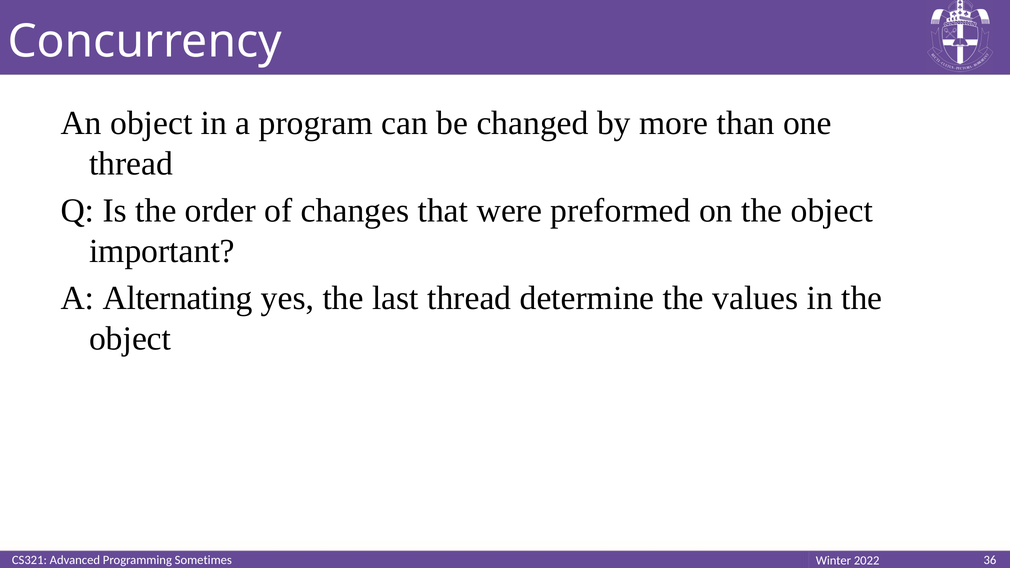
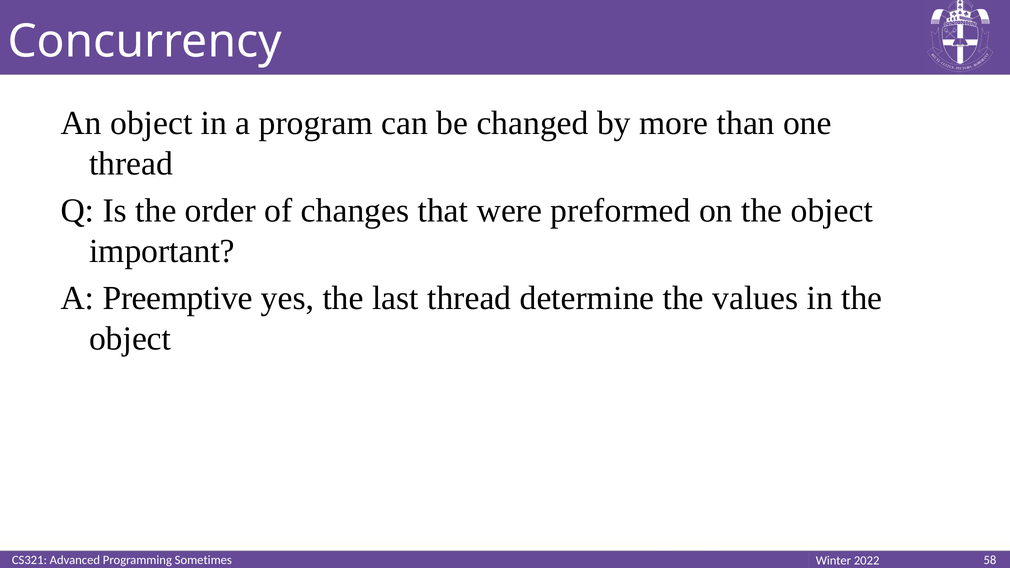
Alternating: Alternating -> Preemptive
36: 36 -> 58
